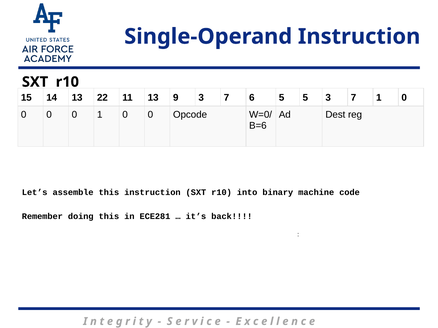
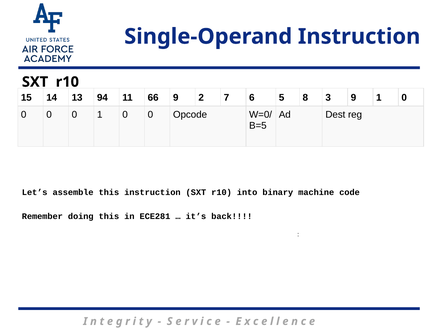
22: 22 -> 94
11 13: 13 -> 66
9 3: 3 -> 2
5 5: 5 -> 8
7 at (354, 98): 7 -> 9
B=6: B=6 -> B=5
